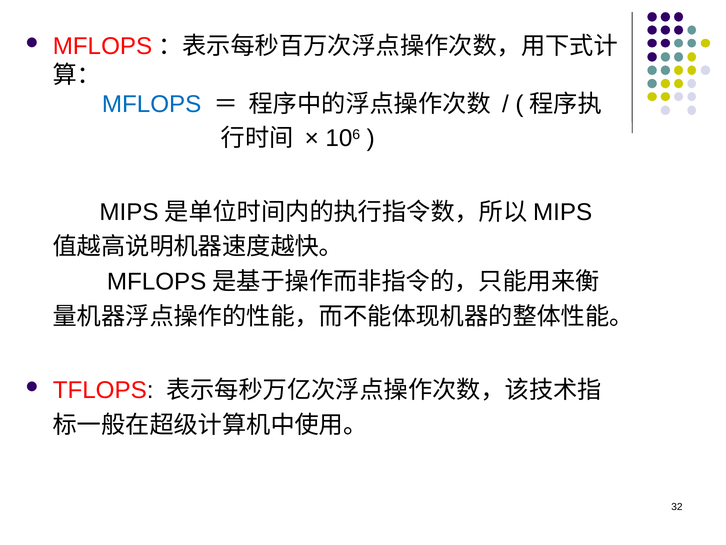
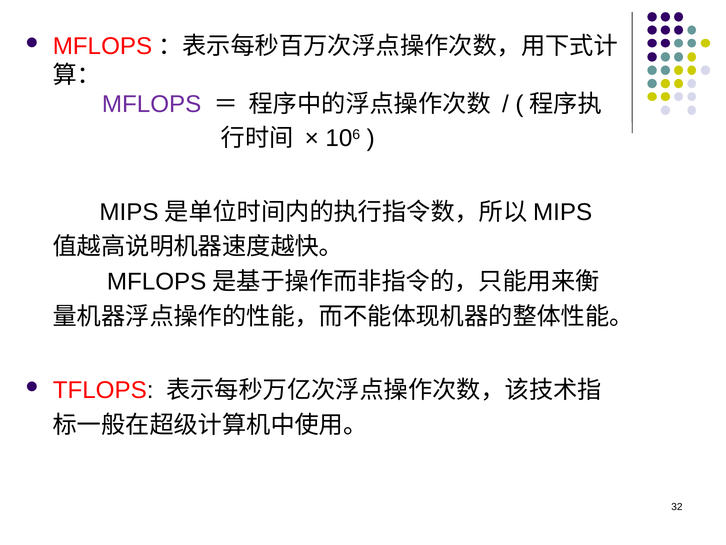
MFLOPS colour: blue -> purple
